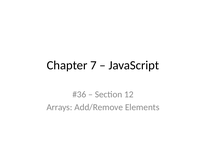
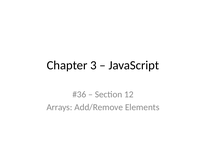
7: 7 -> 3
